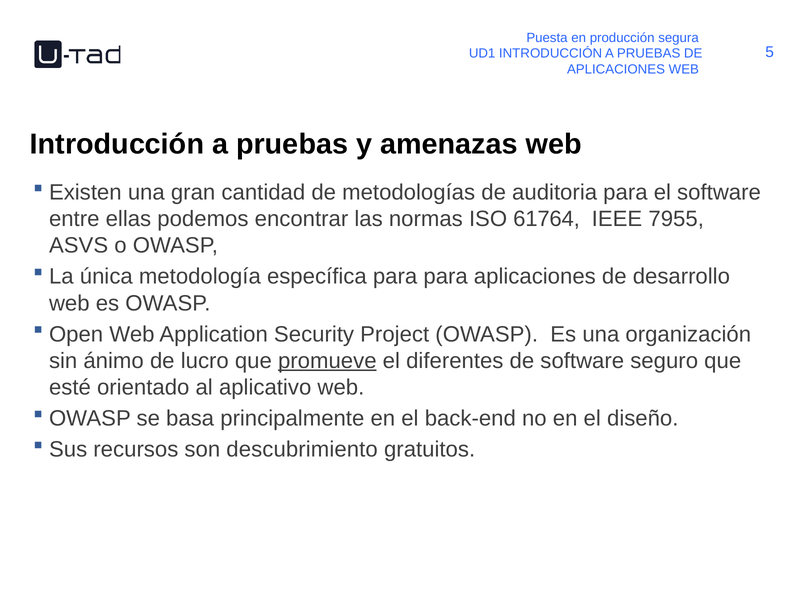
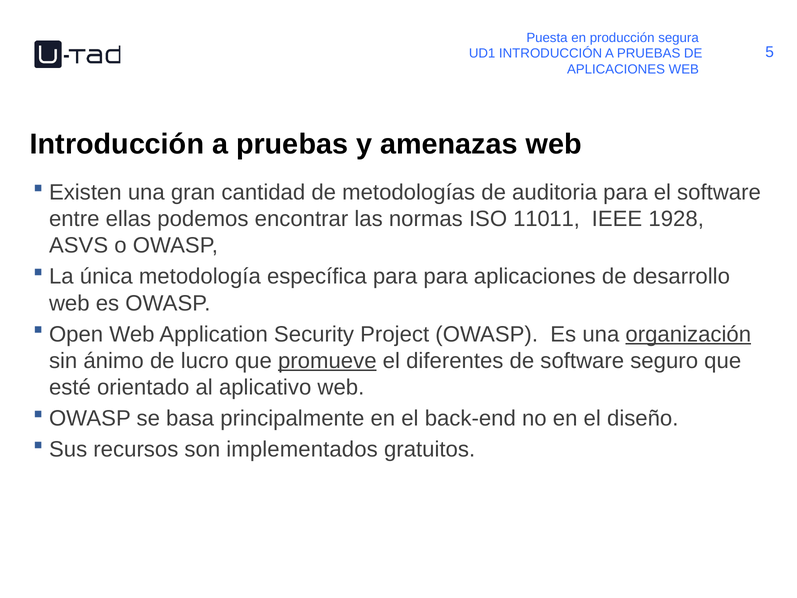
61764: 61764 -> 11011
7955: 7955 -> 1928
organización underline: none -> present
descubrimiento: descubrimiento -> implementados
